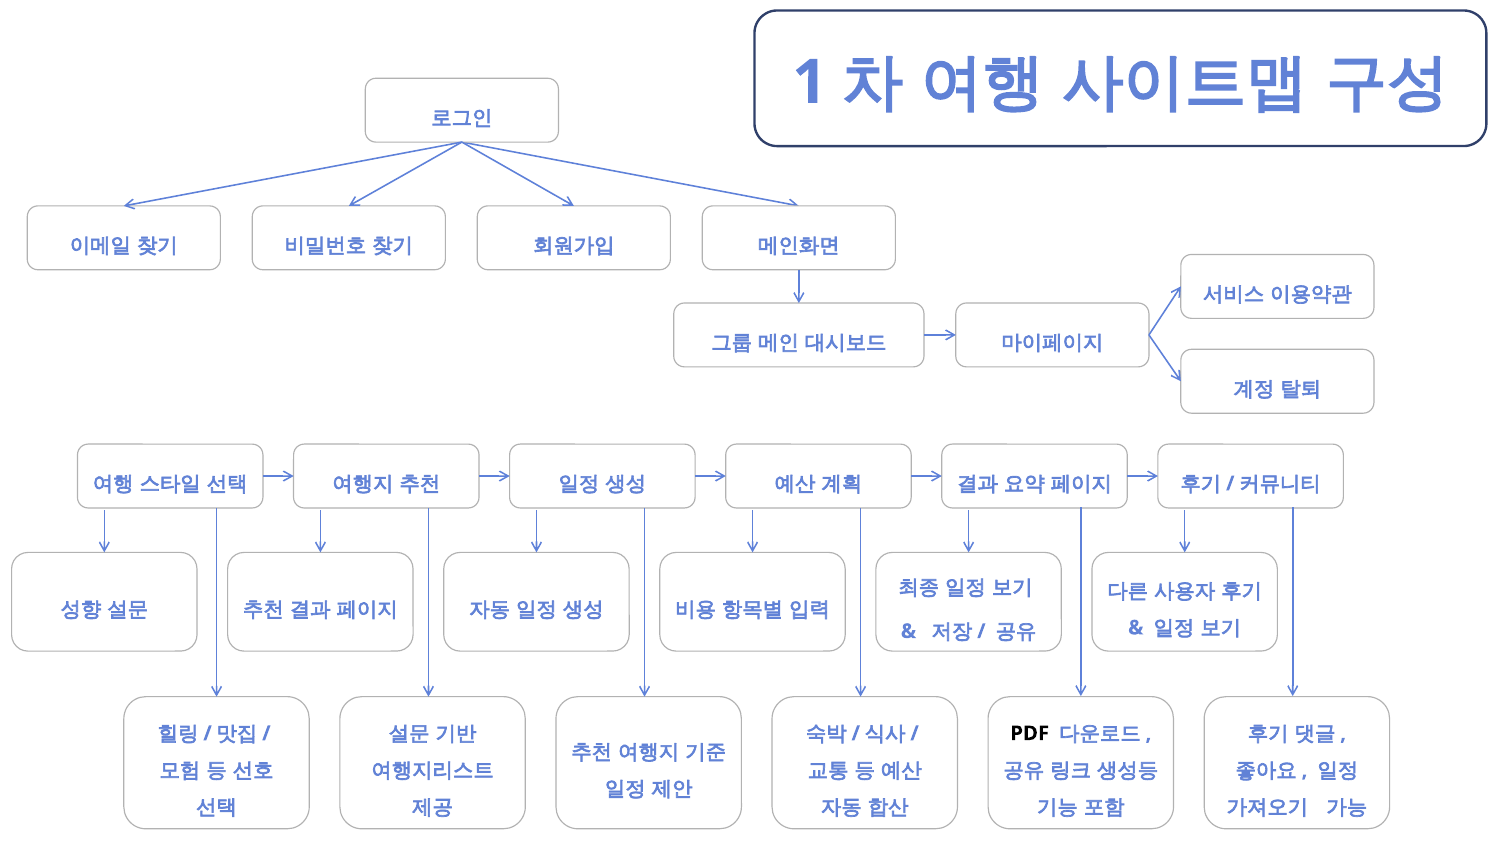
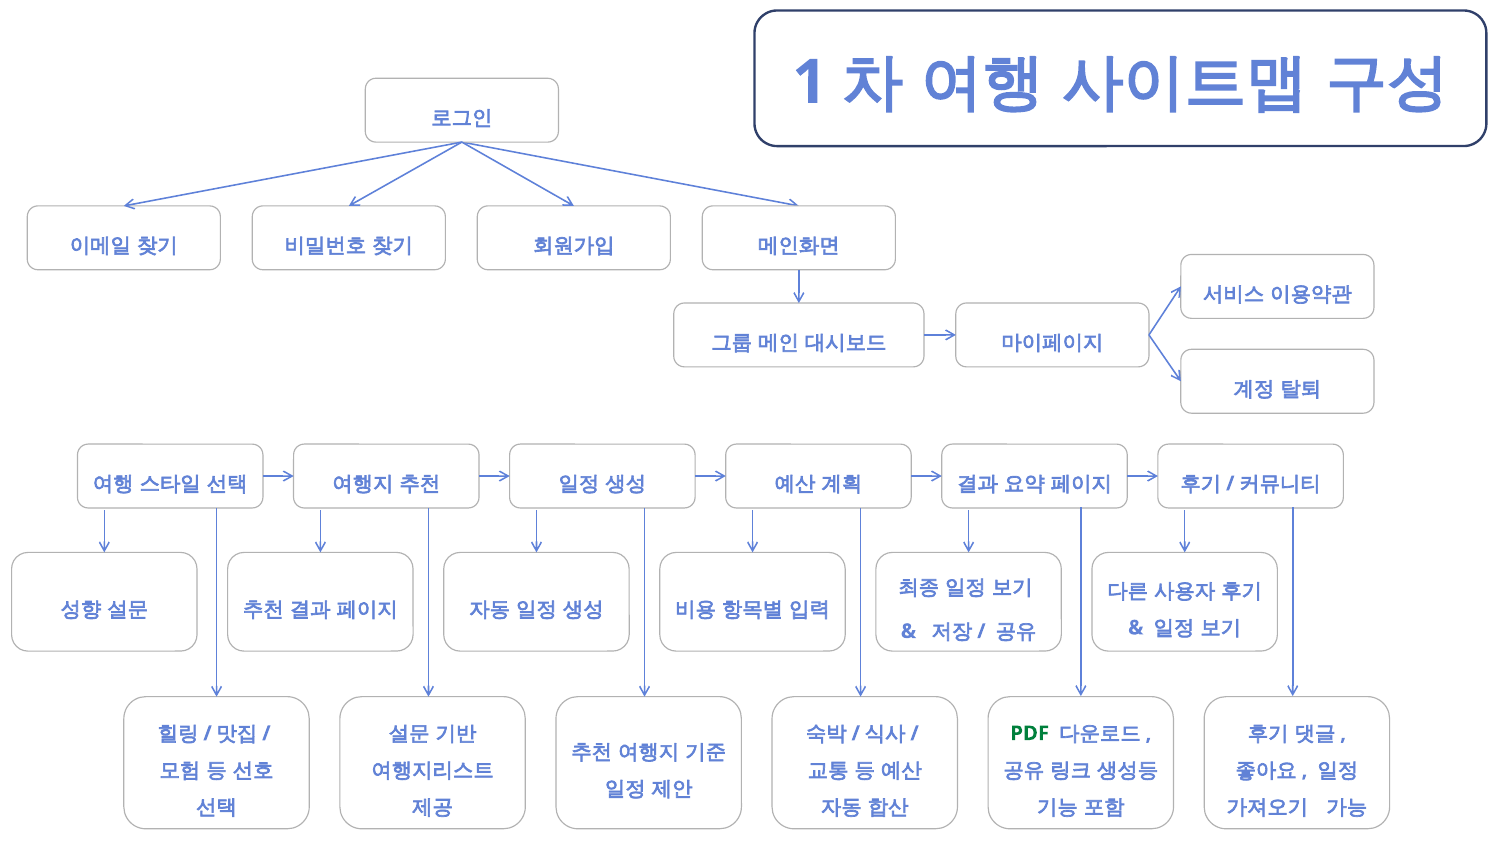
PDF colour: black -> green
